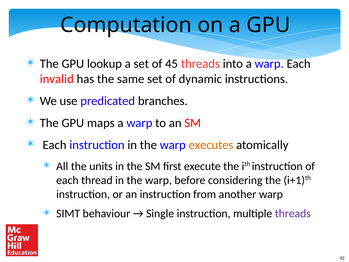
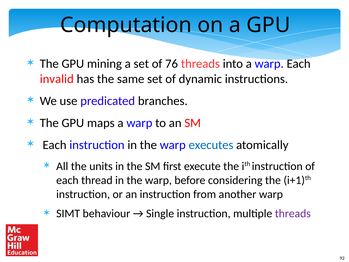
lookup: lookup -> mining
45: 45 -> 76
executes colour: orange -> blue
